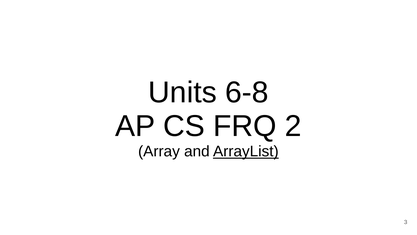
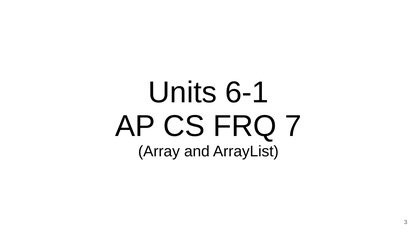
6-8: 6-8 -> 6-1
2: 2 -> 7
ArrayList underline: present -> none
